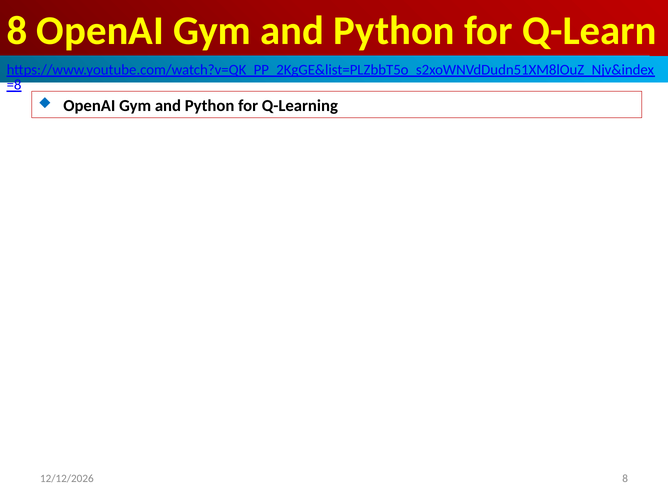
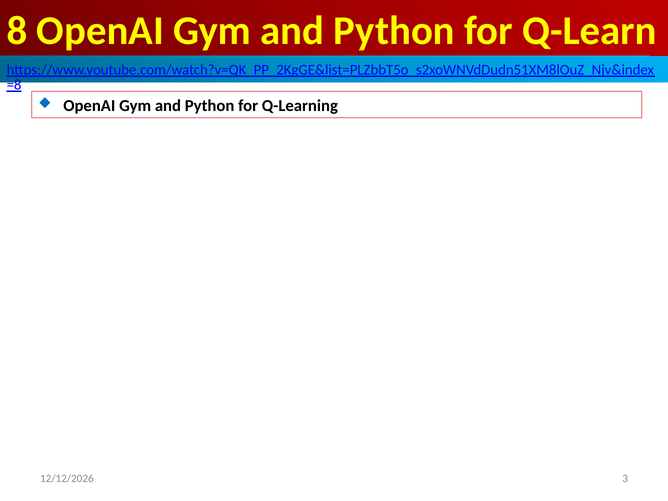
8 at (625, 478): 8 -> 3
